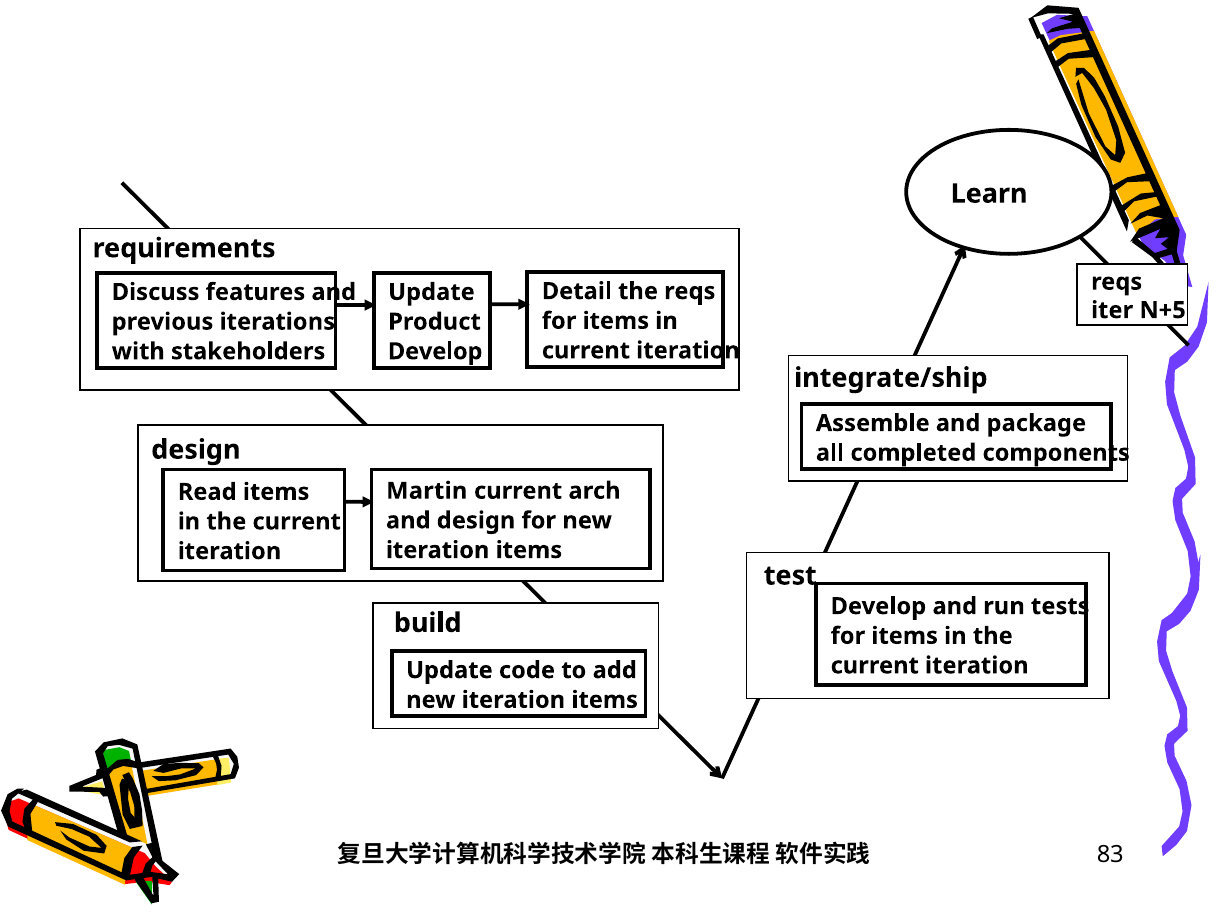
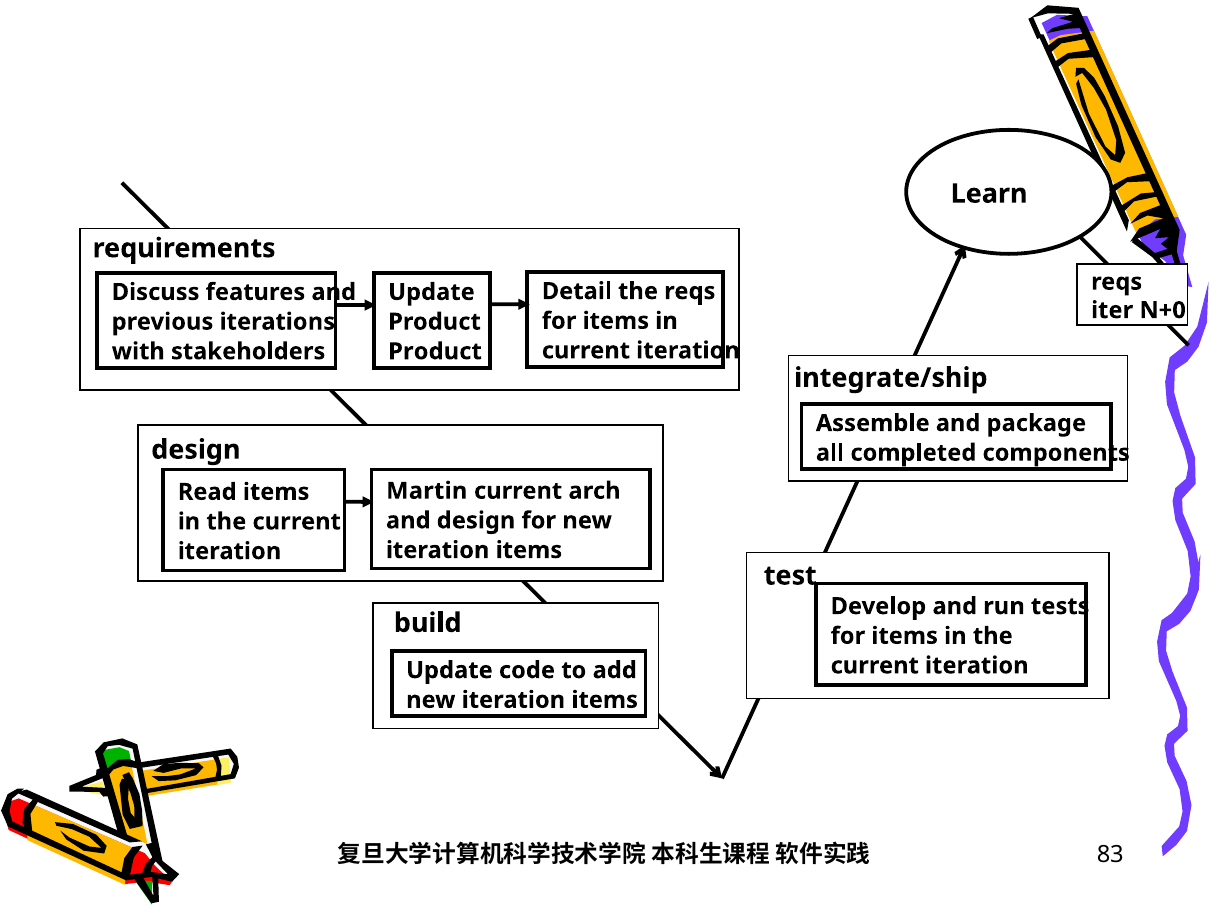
N+5: N+5 -> N+0
Develop at (435, 352): Develop -> Product
